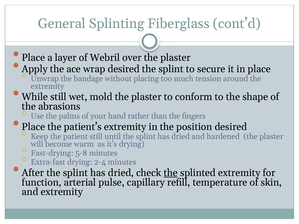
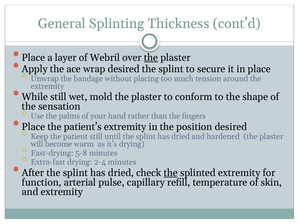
Fiberglass: Fiberglass -> Thickness
the at (151, 58) underline: none -> present
abrasions: abrasions -> sensation
